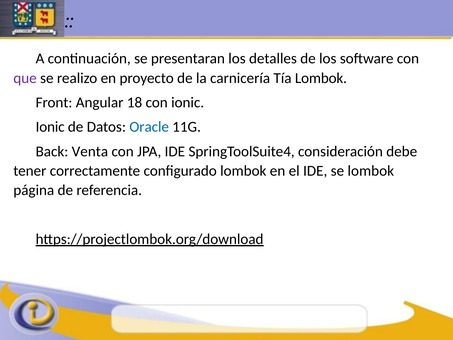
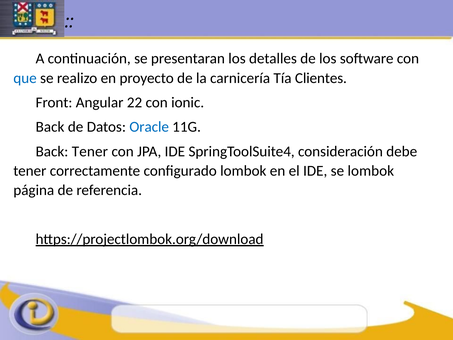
que colour: purple -> blue
Tía Lombok: Lombok -> Clientes
18: 18 -> 22
Ionic at (50, 127): Ionic -> Back
Back Venta: Venta -> Tener
